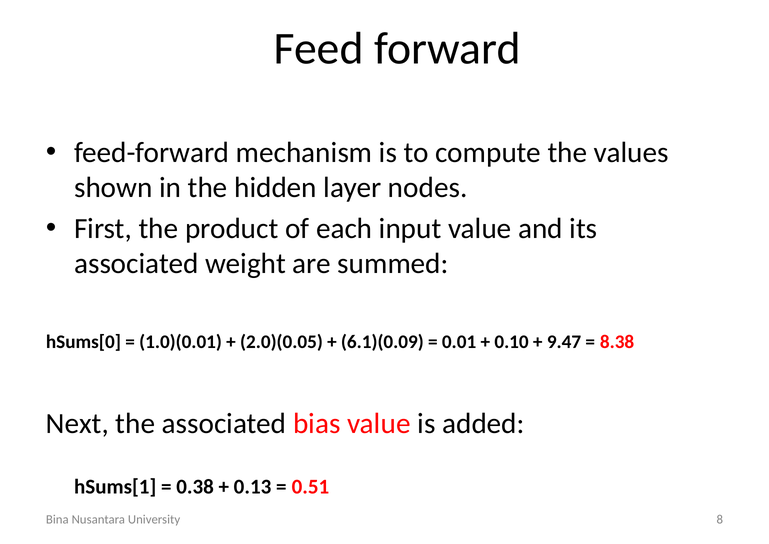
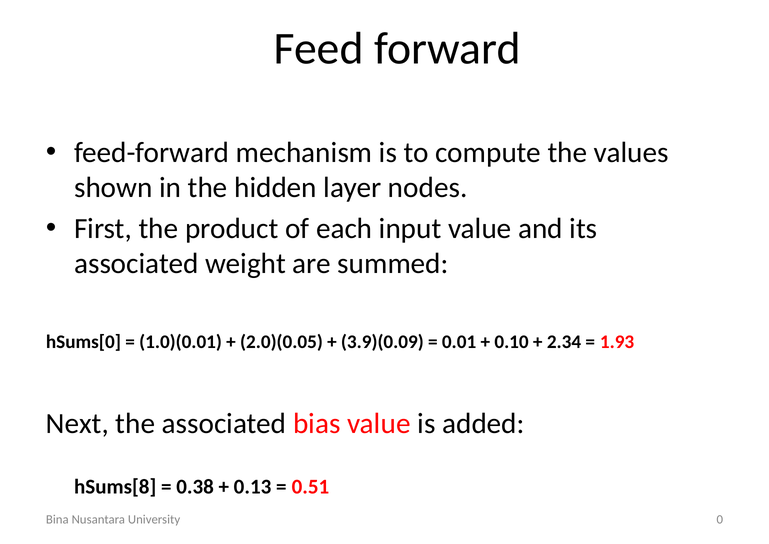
6.1)(0.09: 6.1)(0.09 -> 3.9)(0.09
9.47: 9.47 -> 2.34
8.38: 8.38 -> 1.93
hSums[1: hSums[1 -> hSums[8
8: 8 -> 0
